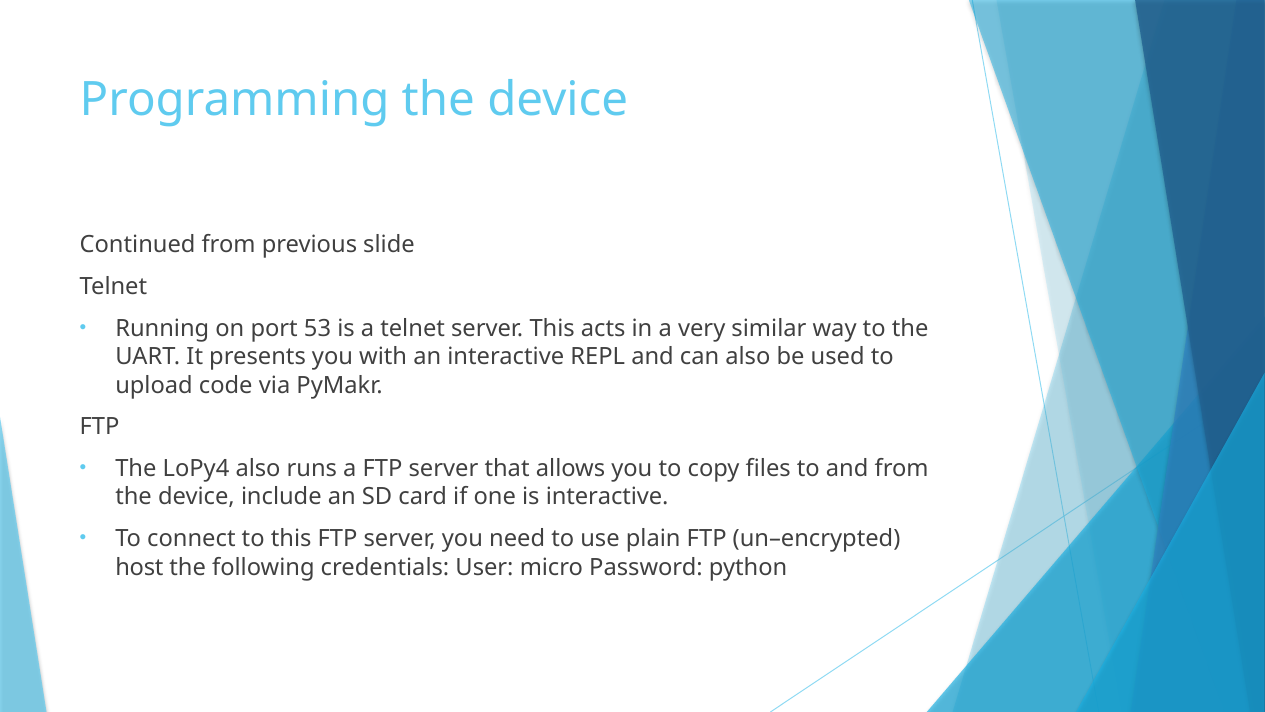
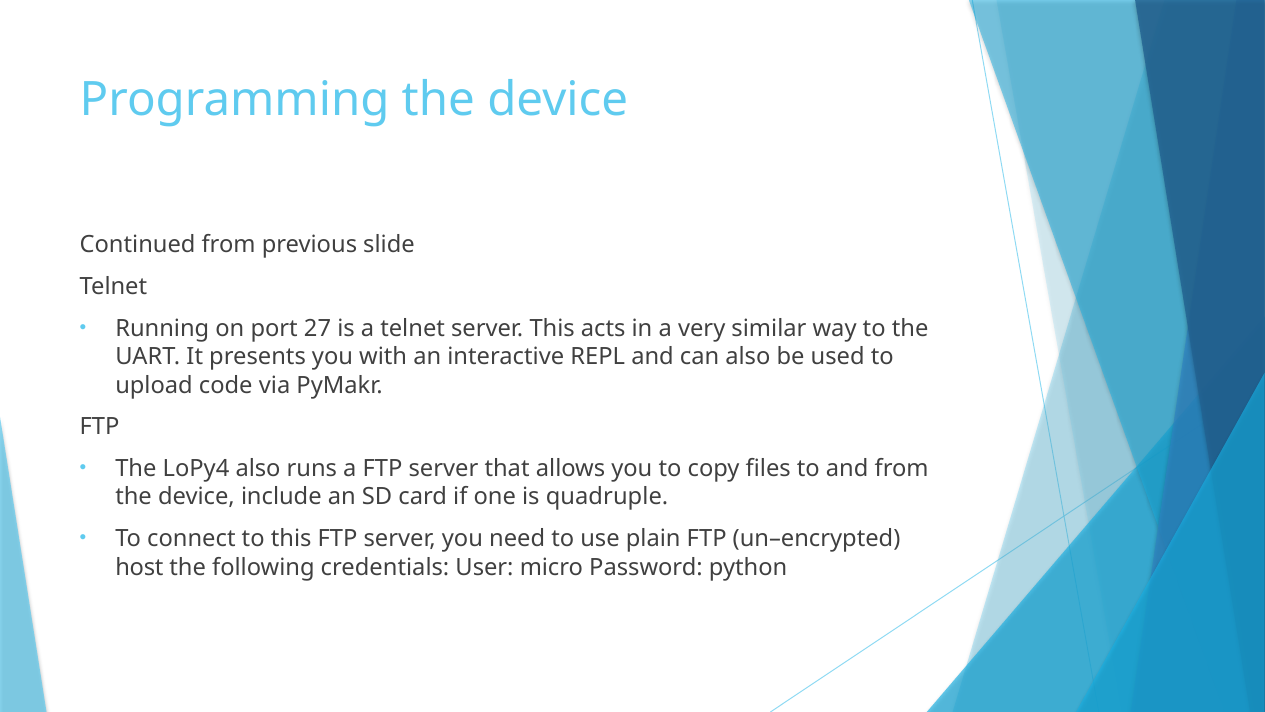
53: 53 -> 27
is interactive: interactive -> quadruple
